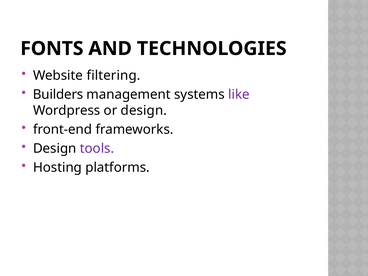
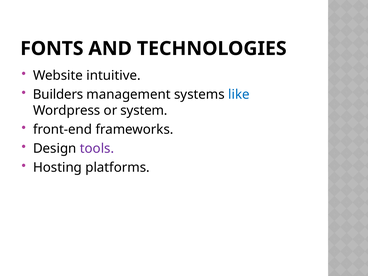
filtering: filtering -> intuitive
like colour: purple -> blue
or design: design -> system
